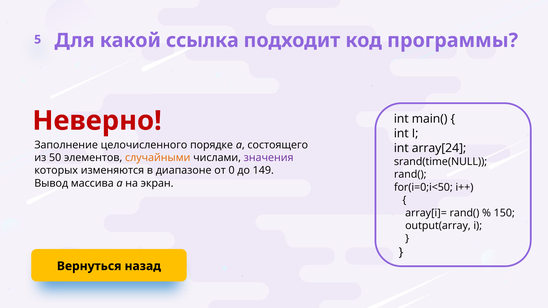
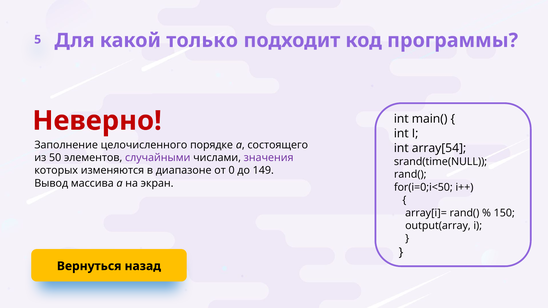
ссылка: ссылка -> только
array[24: array[24 -> array[54
случайными colour: orange -> purple
